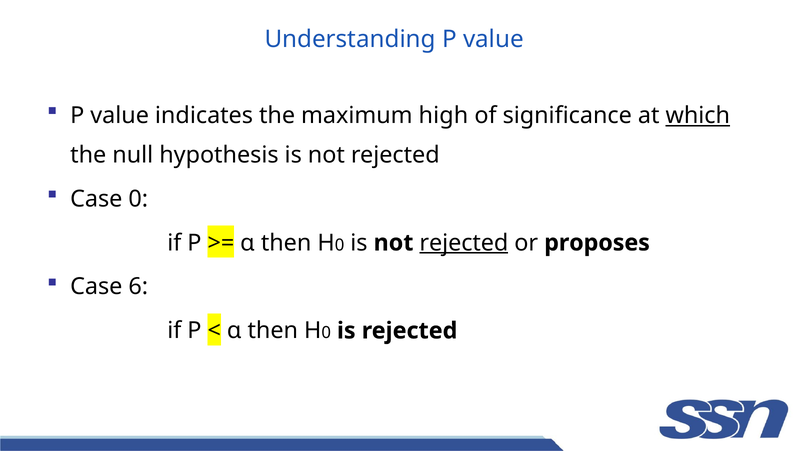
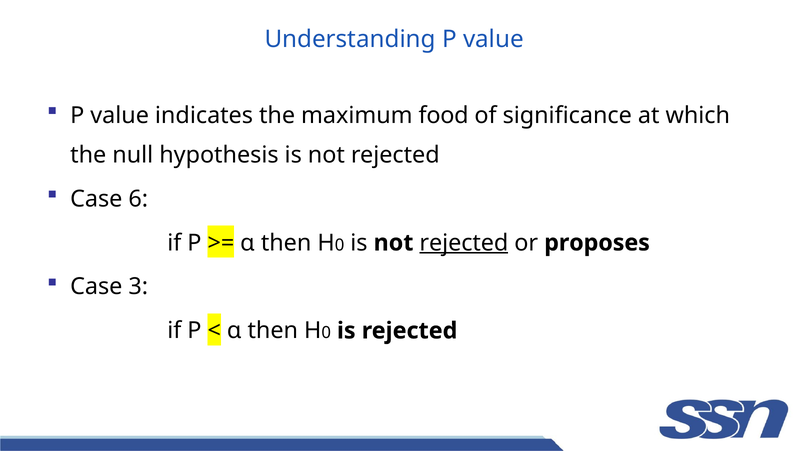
high: high -> food
which underline: present -> none
Case 0: 0 -> 6
6: 6 -> 3
